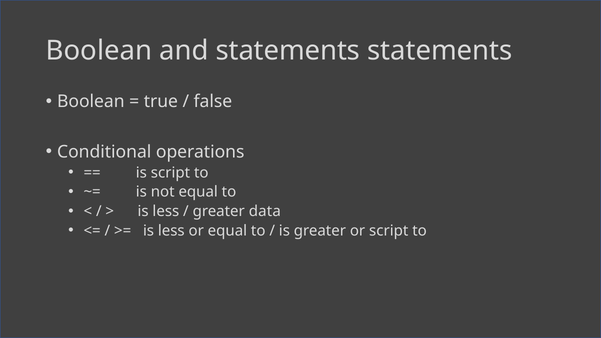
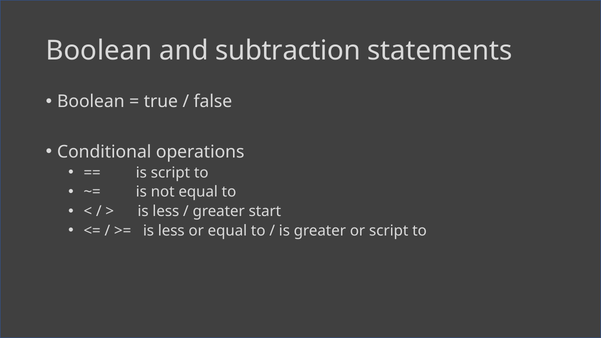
and statements: statements -> subtraction
data: data -> start
